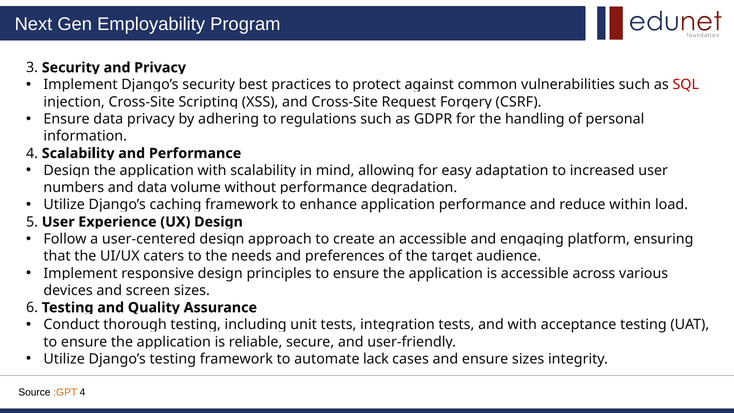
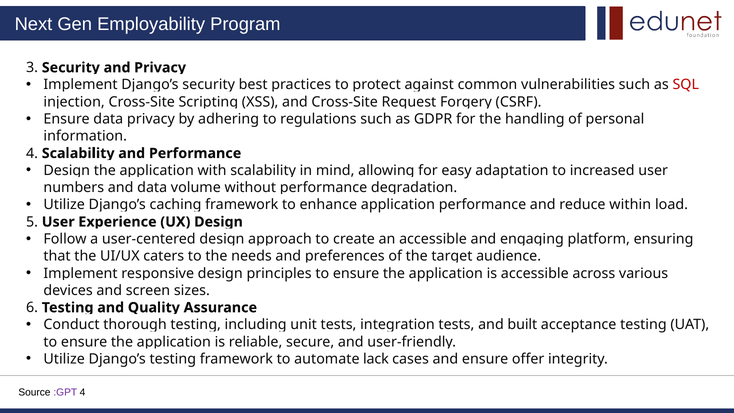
and with: with -> built
ensure sizes: sizes -> offer
:GPT colour: orange -> purple
